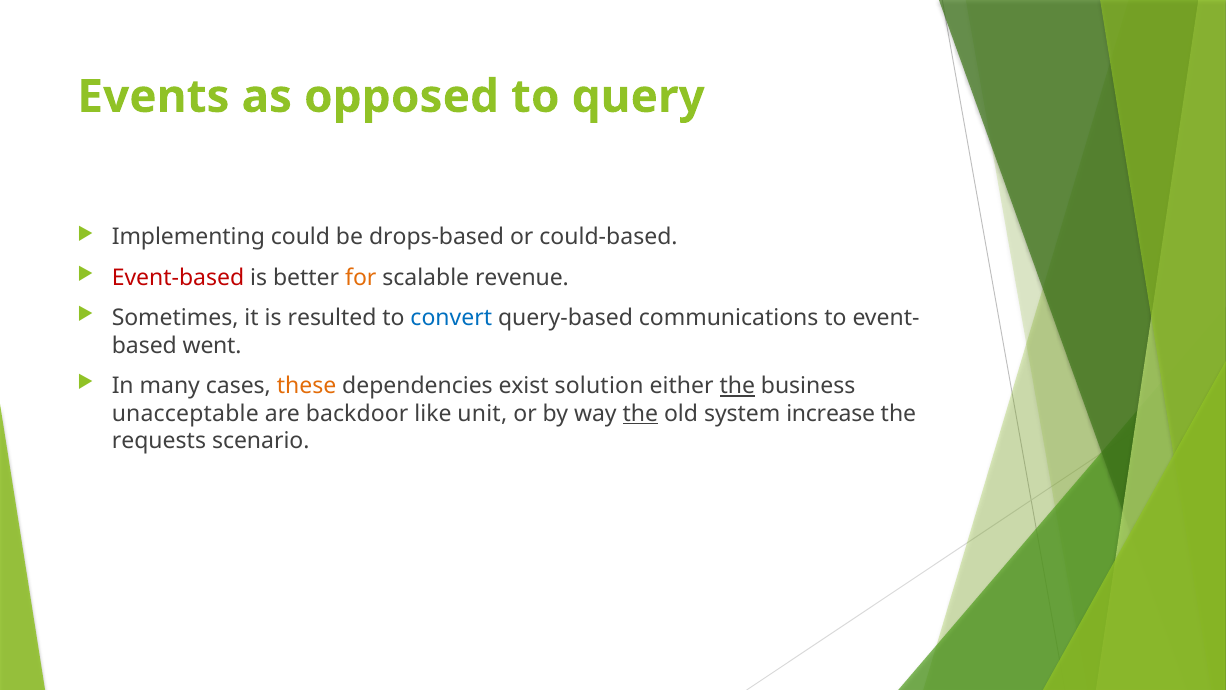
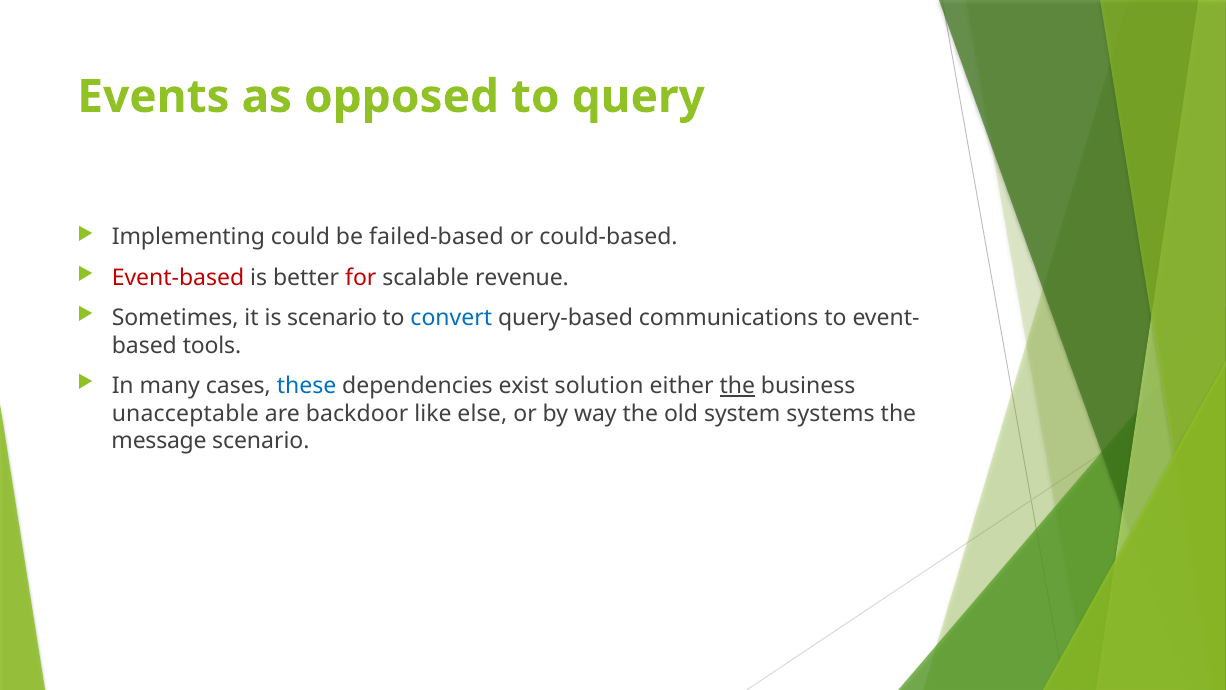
drops-based: drops-based -> failed-based
for colour: orange -> red
is resulted: resulted -> scenario
went: went -> tools
these colour: orange -> blue
unit: unit -> else
the at (640, 414) underline: present -> none
increase: increase -> systems
requests: requests -> message
